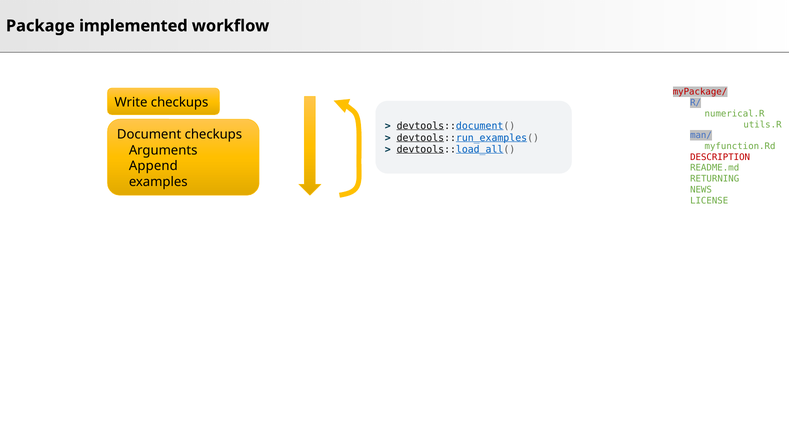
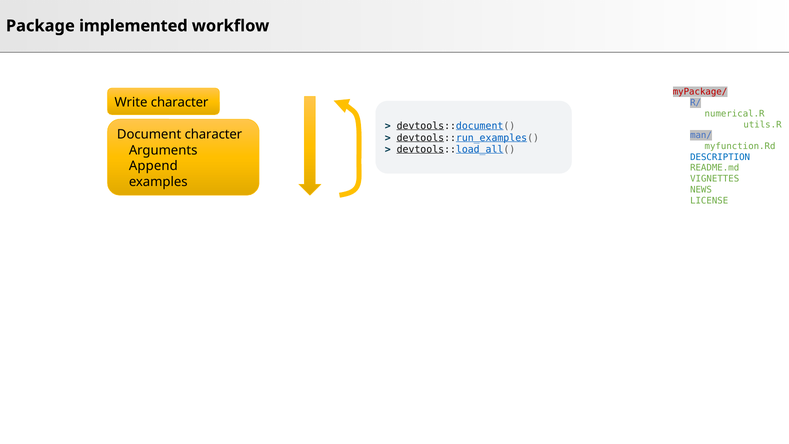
Write checkups: checkups -> character
Document checkups: checkups -> character
DESCRIPTION colour: red -> blue
RETURNING: RETURNING -> VIGNETTES
